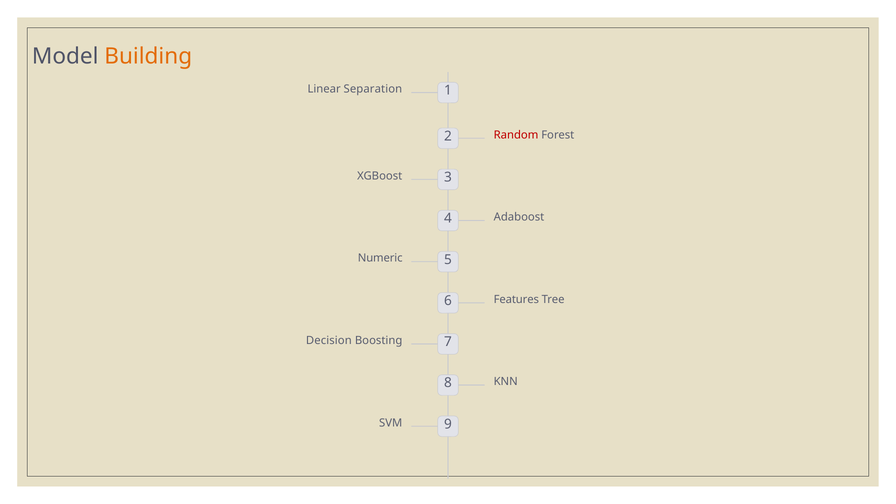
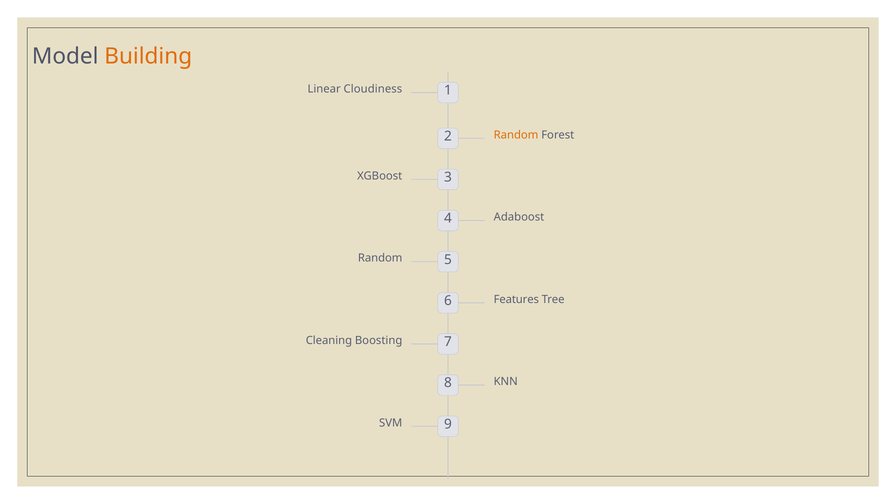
Separation: Separation -> Cloudiness
Random at (516, 135) colour: red -> orange
Numeric at (380, 258): Numeric -> Random
Decision: Decision -> Cleaning
